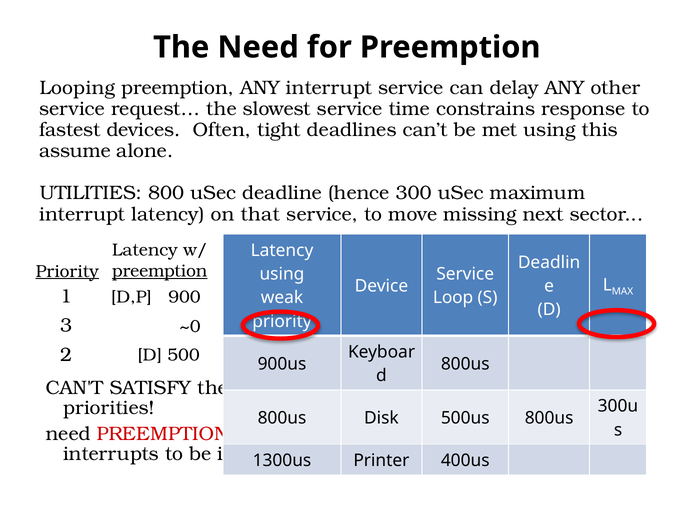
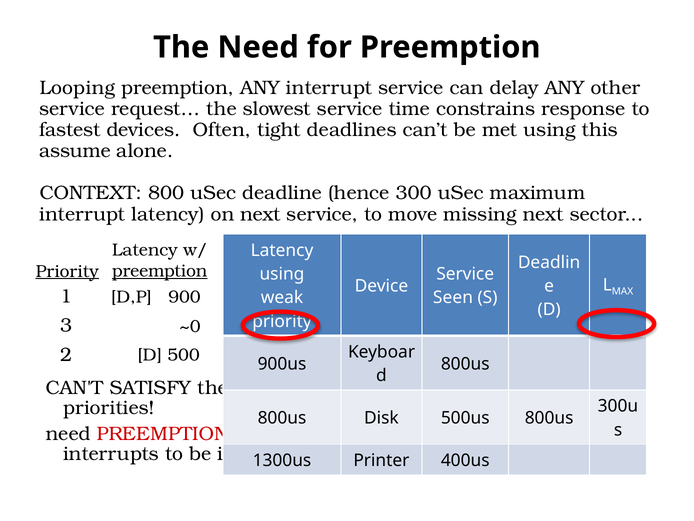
UTILITIES: UTILITIES -> CONTEXT
on that: that -> next
Loop: Loop -> Seen
